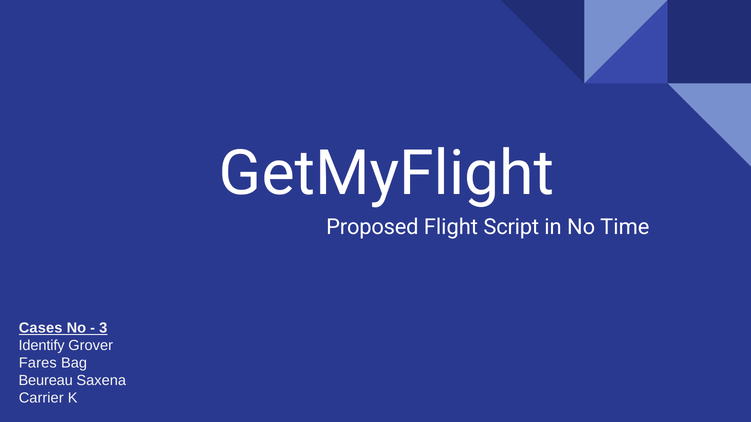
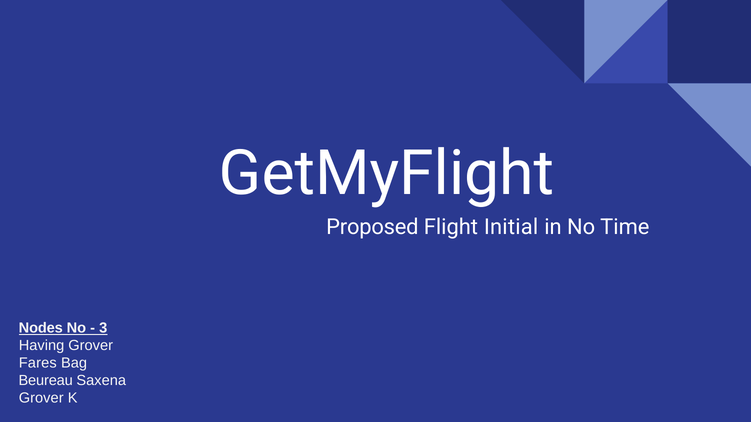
Script: Script -> Initial
Cases: Cases -> Nodes
Identify: Identify -> Having
Carrier at (41, 398): Carrier -> Grover
